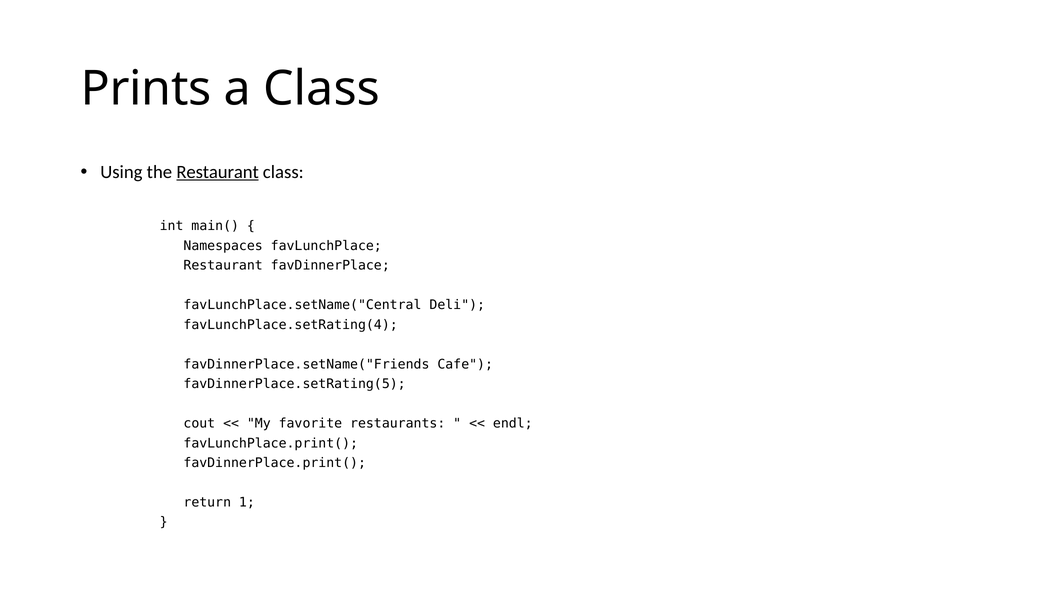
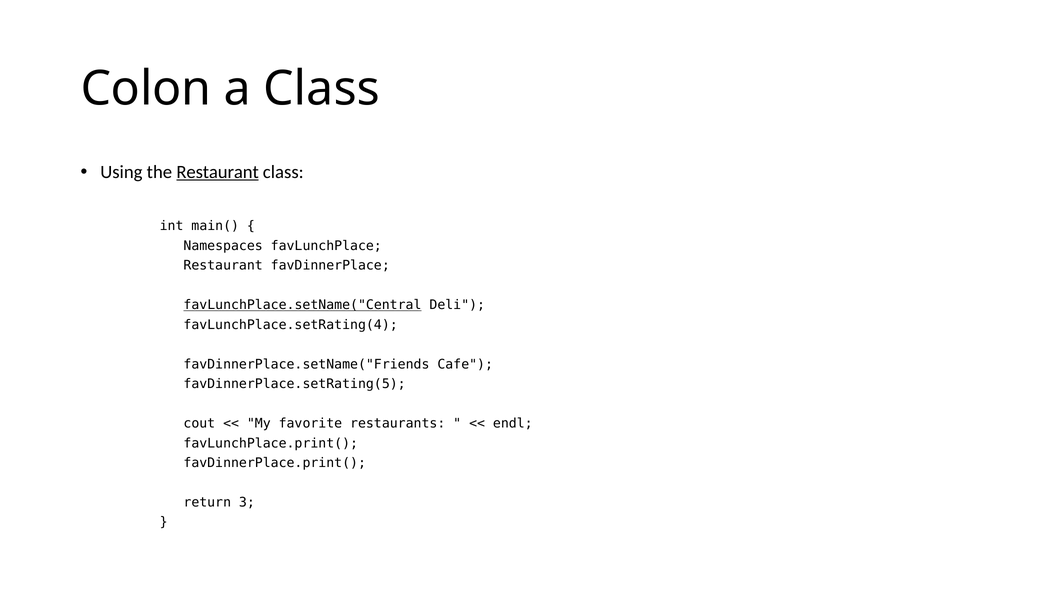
Prints: Prints -> Colon
favLunchPlace.setName("Central underline: none -> present
1: 1 -> 3
